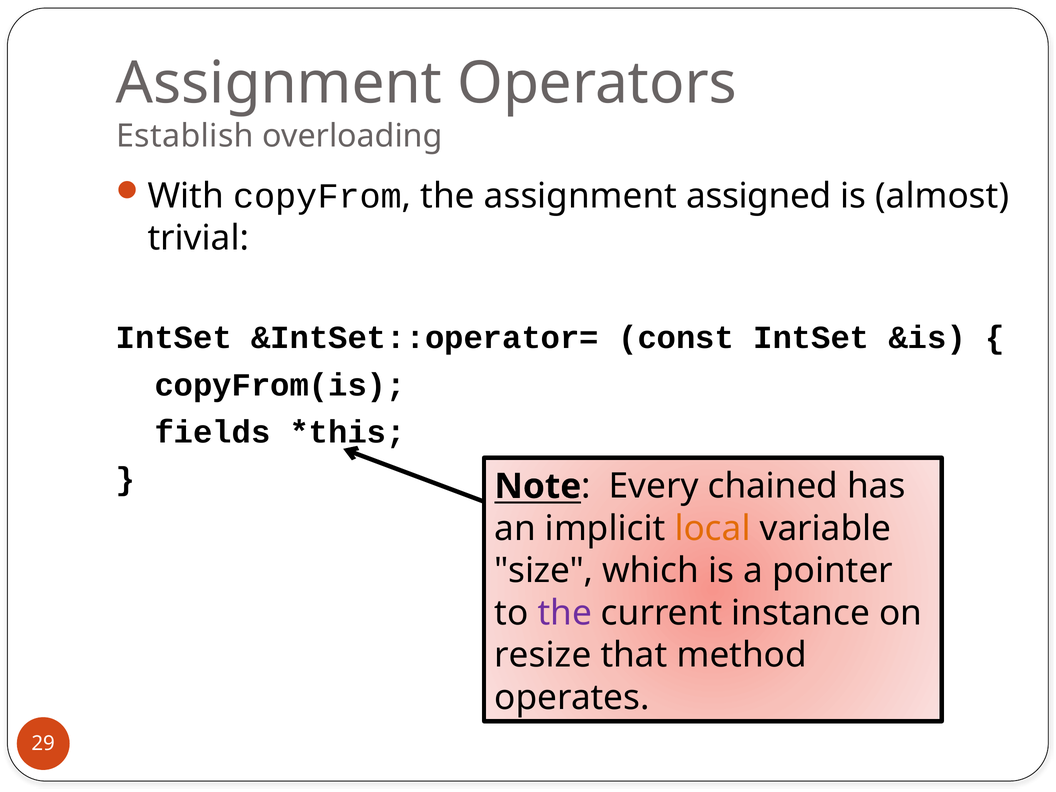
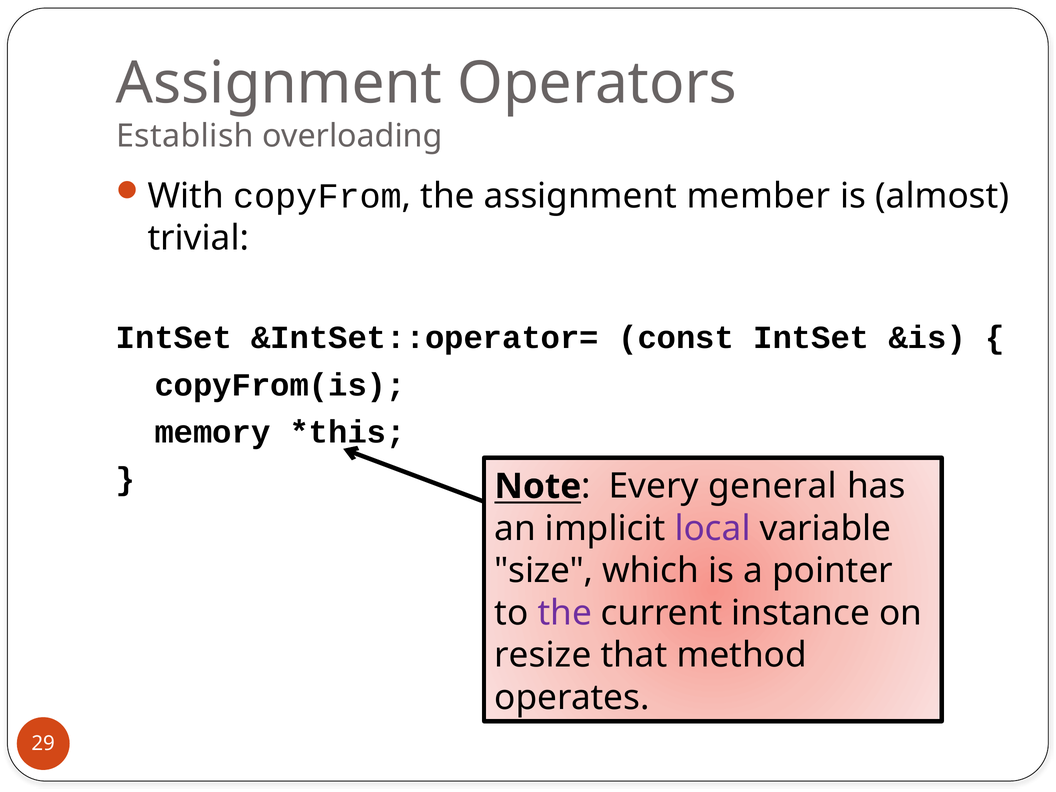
assigned: assigned -> member
fields: fields -> memory
chained: chained -> general
local colour: orange -> purple
